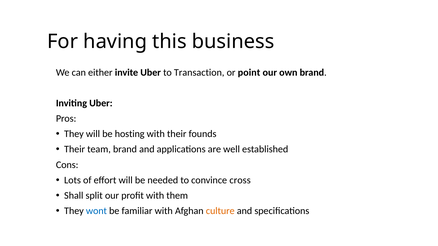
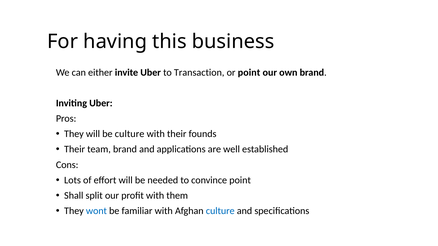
be hosting: hosting -> culture
convince cross: cross -> point
culture at (220, 211) colour: orange -> blue
